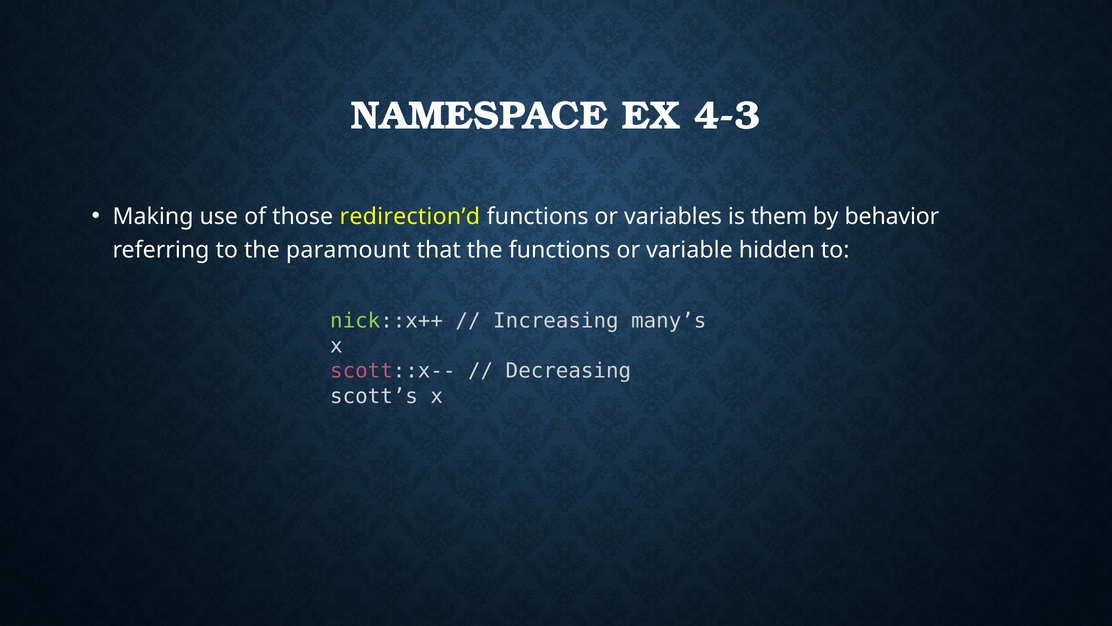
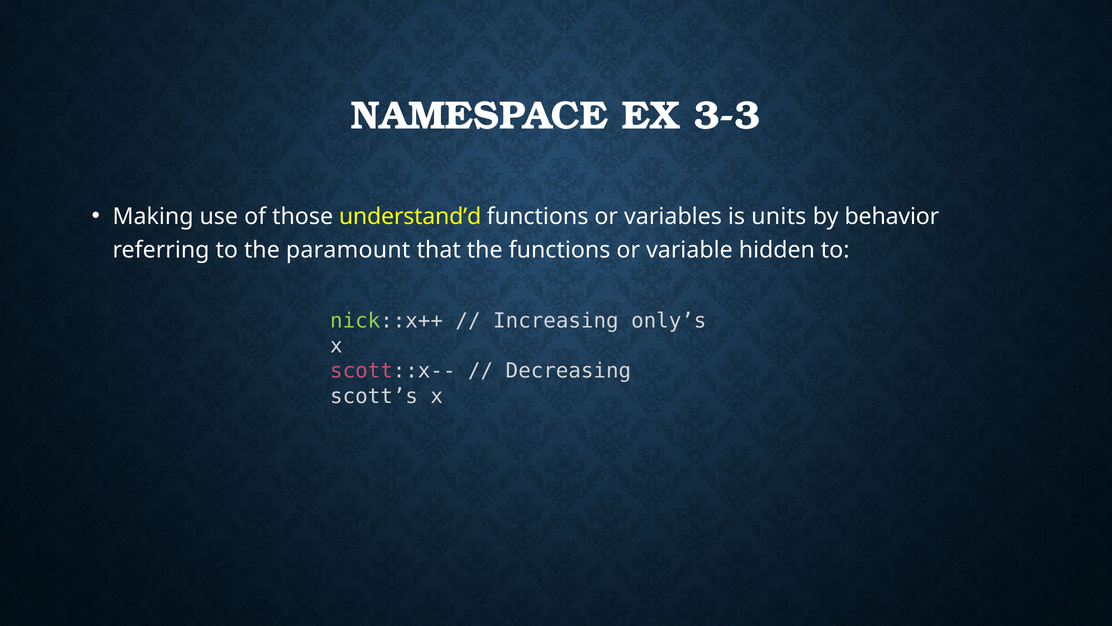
4-3: 4-3 -> 3-3
redirection’d: redirection’d -> understand’d
them: them -> units
many’s: many’s -> only’s
